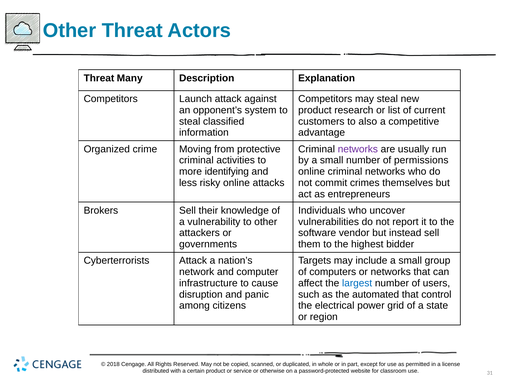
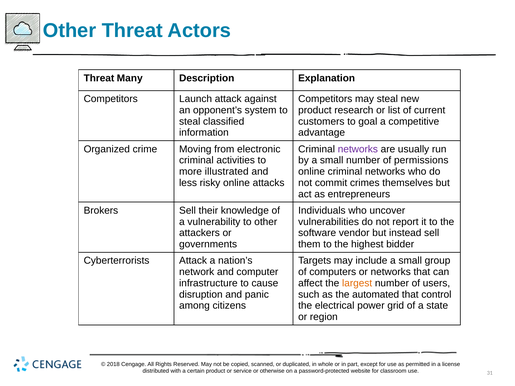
also: also -> goal
protective: protective -> electronic
identifying: identifying -> illustrated
largest colour: blue -> orange
